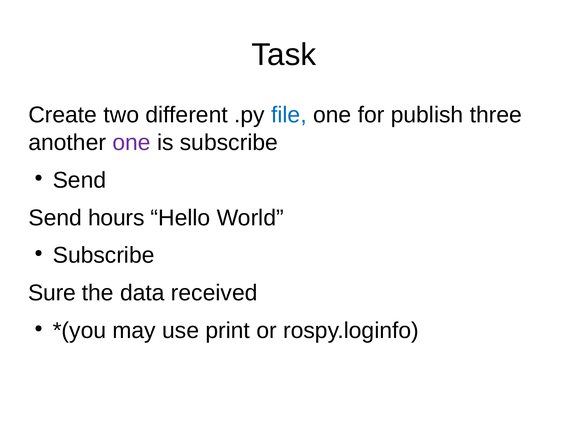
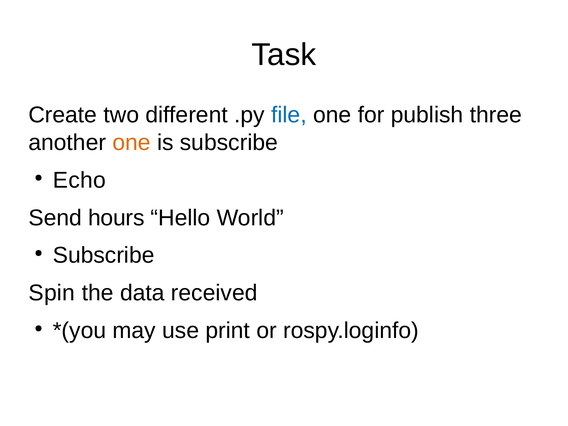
one at (132, 143) colour: purple -> orange
Send at (79, 180): Send -> Echo
Sure: Sure -> Spin
